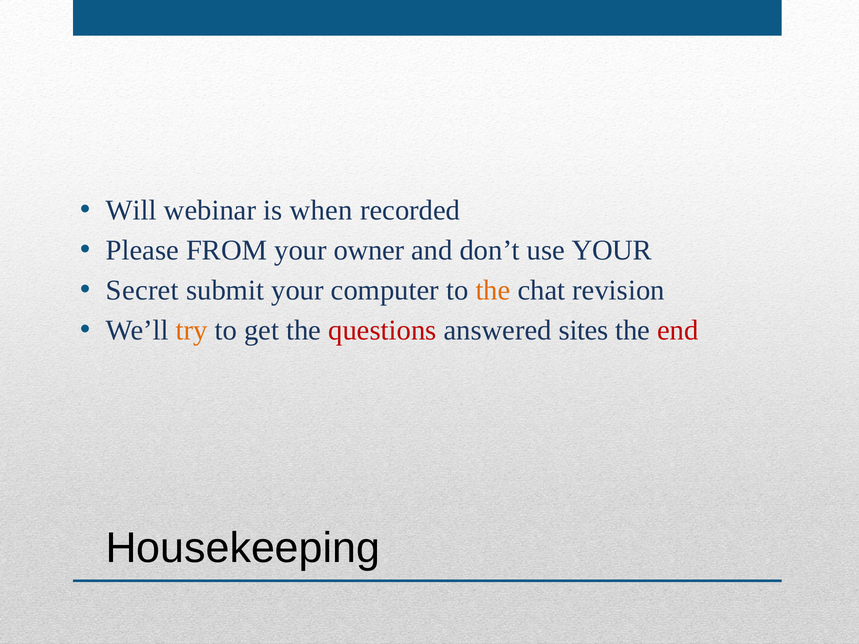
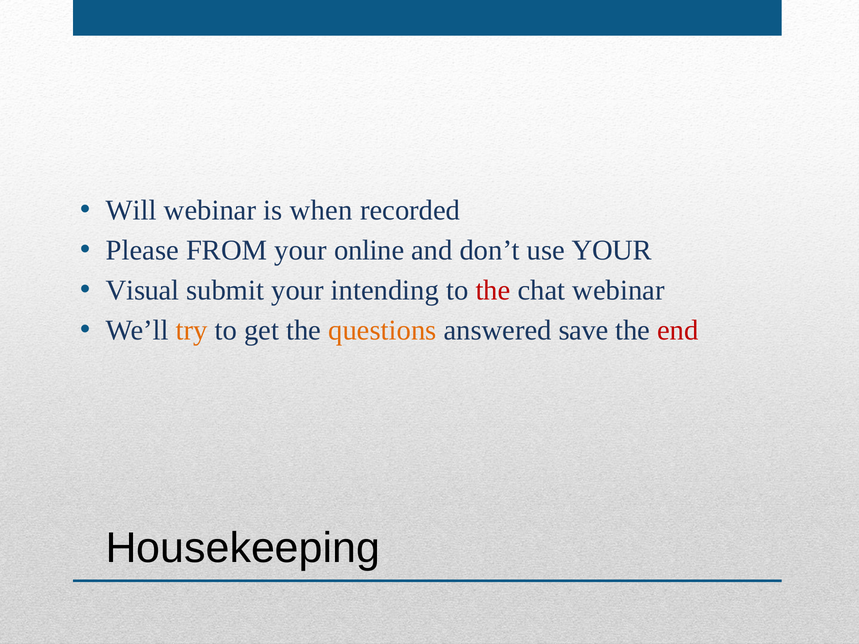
owner: owner -> online
Secret: Secret -> Visual
computer: computer -> intending
the at (493, 290) colour: orange -> red
chat revision: revision -> webinar
questions colour: red -> orange
sites: sites -> save
